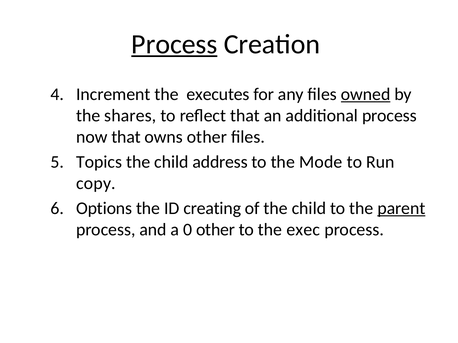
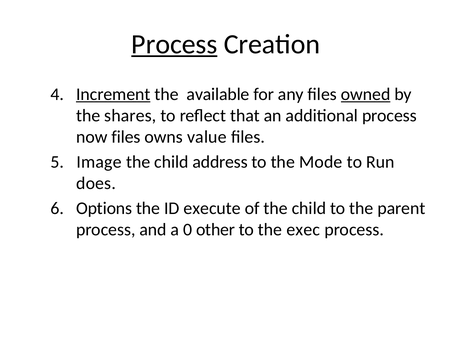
Increment underline: none -> present
executes: executes -> available
now that: that -> files
owns other: other -> value
Topics: Topics -> Image
copy: copy -> does
creating: creating -> execute
parent underline: present -> none
